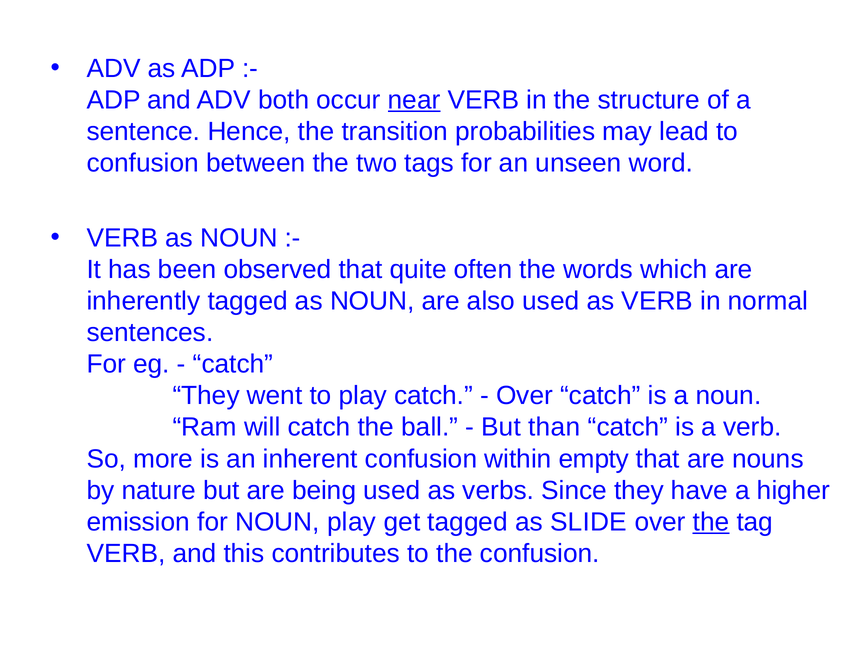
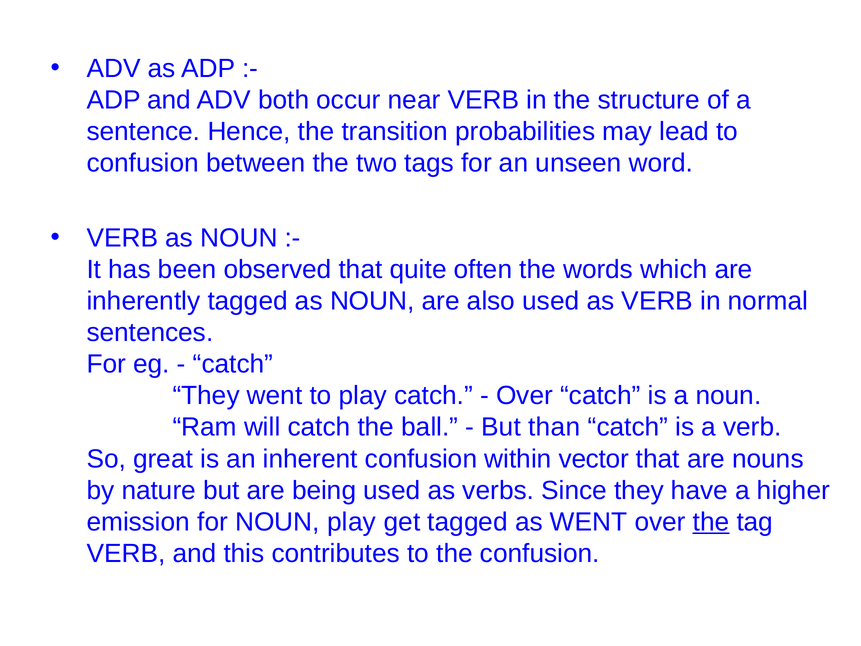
near underline: present -> none
more: more -> great
empty: empty -> vector
as SLIDE: SLIDE -> WENT
